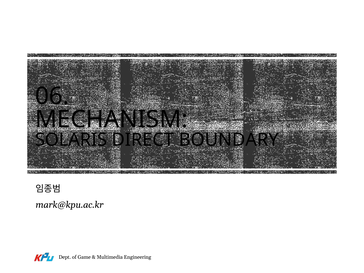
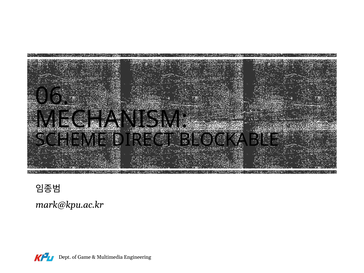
SOLARIS: SOLARIS -> SCHEME
BOUNDARY: BOUNDARY -> BLOCKABLE
